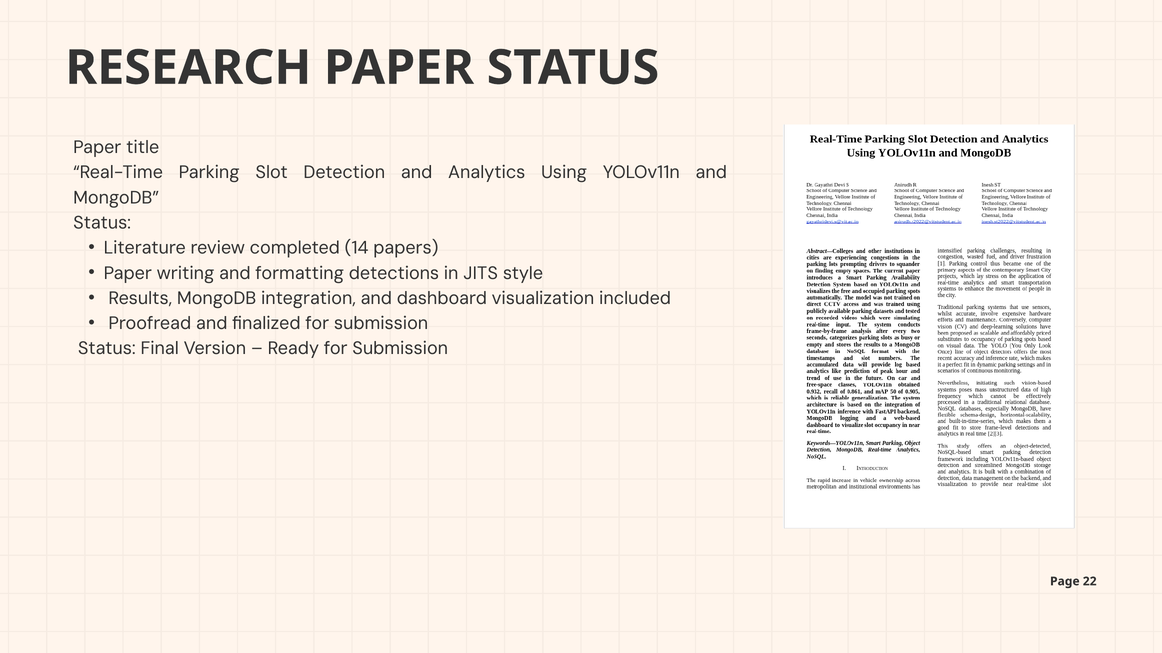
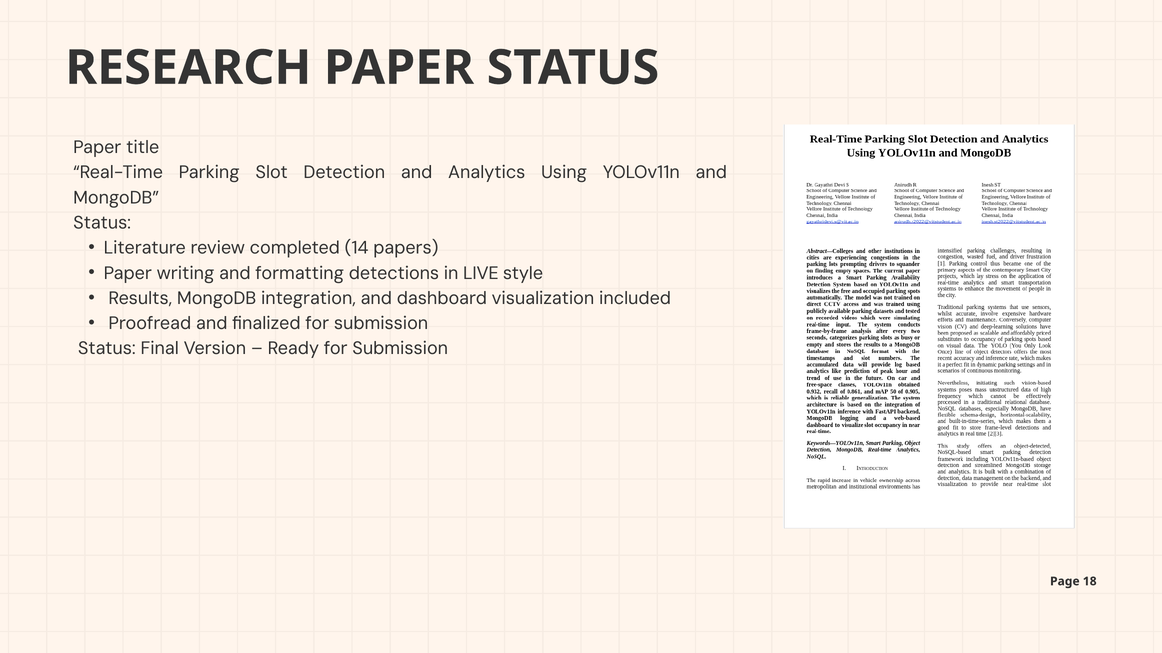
JITS: JITS -> LIVE
22: 22 -> 18
